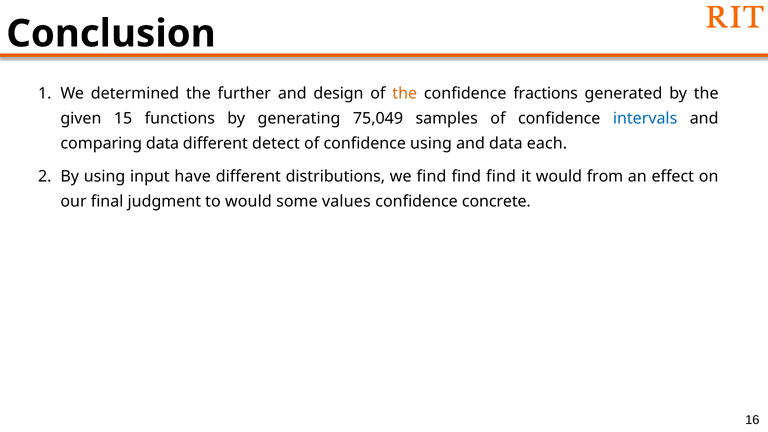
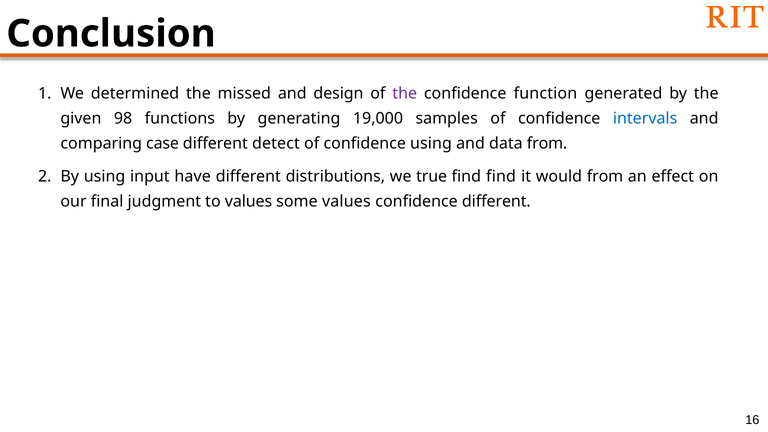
further: further -> missed
the at (405, 94) colour: orange -> purple
fractions: fractions -> function
15: 15 -> 98
75,049: 75,049 -> 19,000
comparing data: data -> case
data each: each -> from
we find: find -> true
to would: would -> values
confidence concrete: concrete -> different
